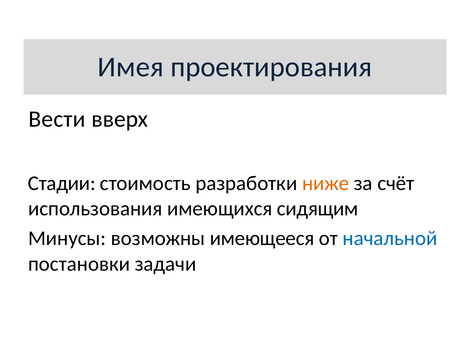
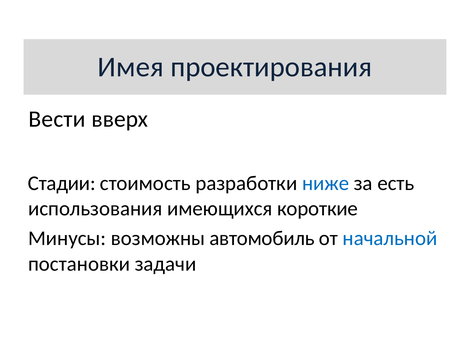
ниже colour: orange -> blue
счёт: счёт -> есть
сидящим: сидящим -> короткие
имеющееся: имеющееся -> автомобиль
